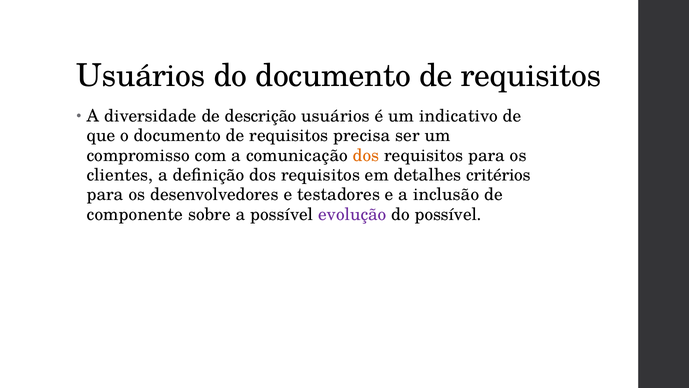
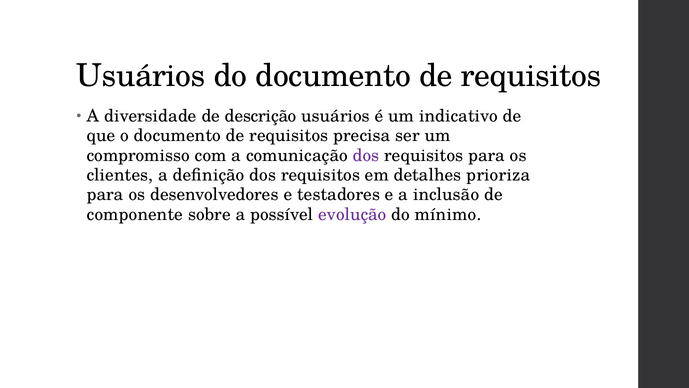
dos at (366, 155) colour: orange -> purple
critérios: critérios -> prioriza
do possível: possível -> mínimo
